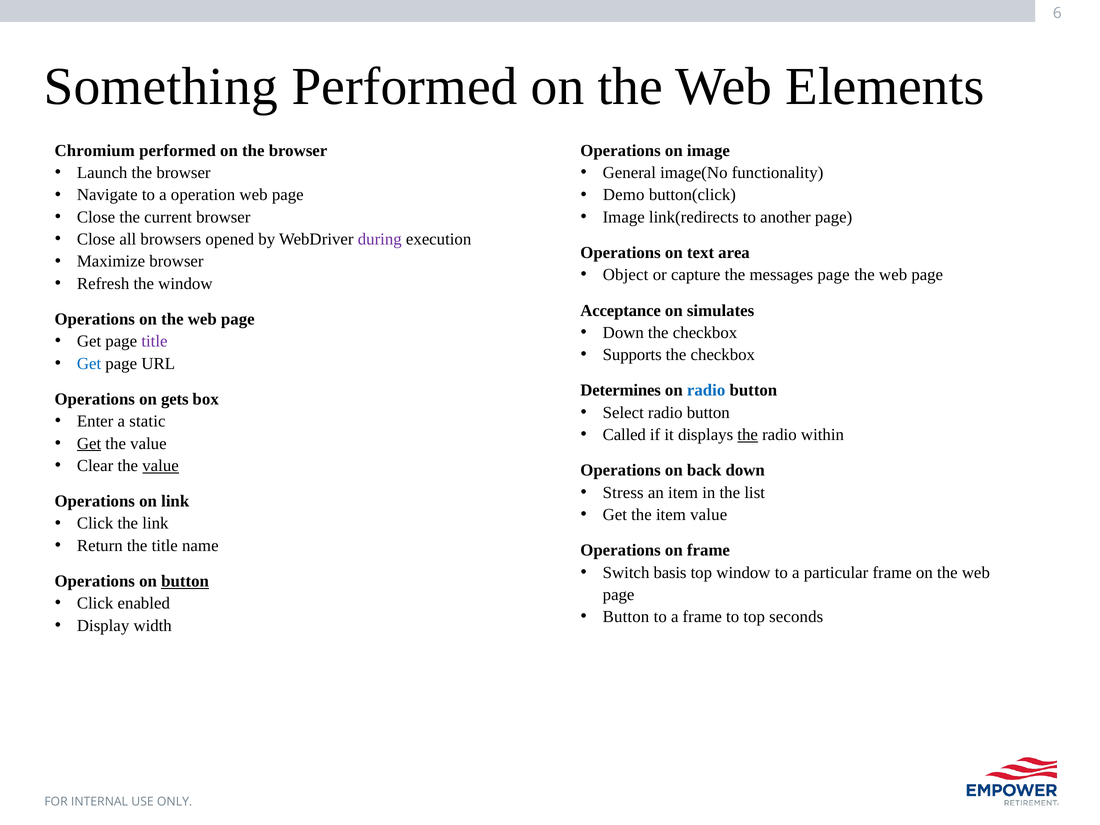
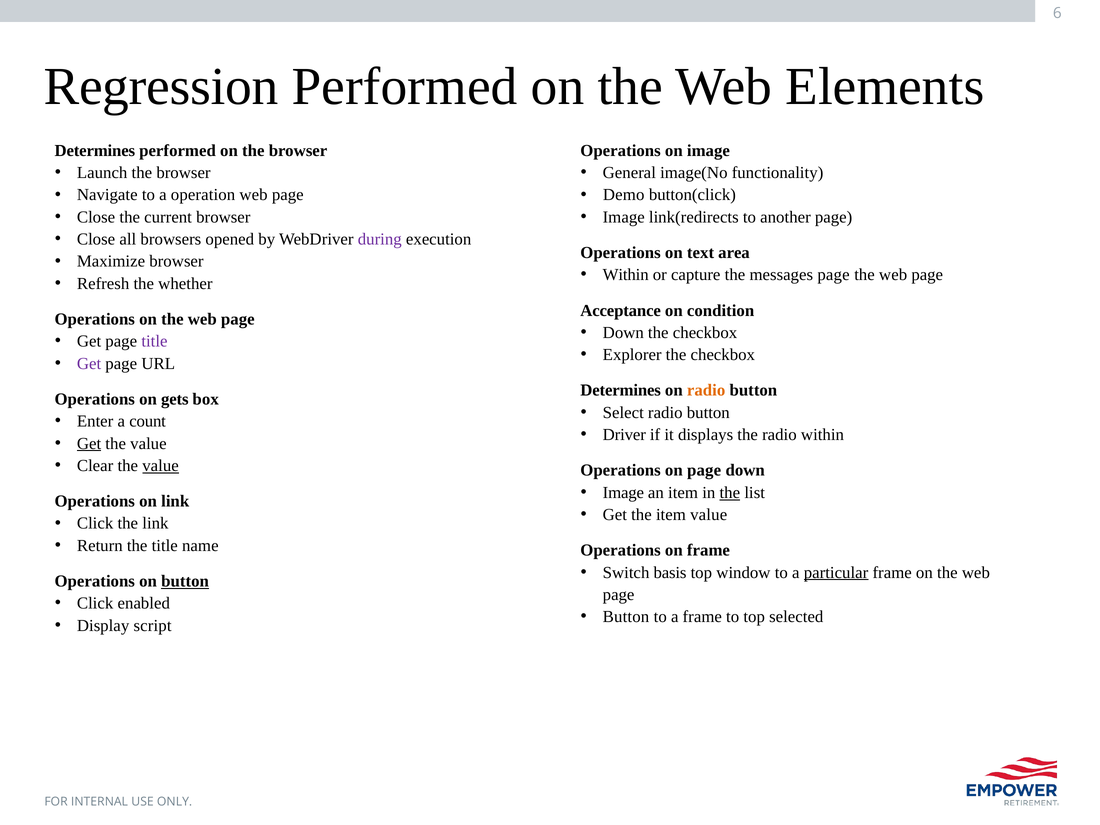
Something: Something -> Regression
Chromium at (95, 151): Chromium -> Determines
Object at (626, 275): Object -> Within
the window: window -> whether
simulates: simulates -> condition
Supports: Supports -> Explorer
Get at (89, 364) colour: blue -> purple
radio at (706, 390) colour: blue -> orange
static: static -> count
Called: Called -> Driver
the at (748, 435) underline: present -> none
on back: back -> page
Stress at (623, 493): Stress -> Image
the at (730, 493) underline: none -> present
particular underline: none -> present
seconds: seconds -> selected
width: width -> script
